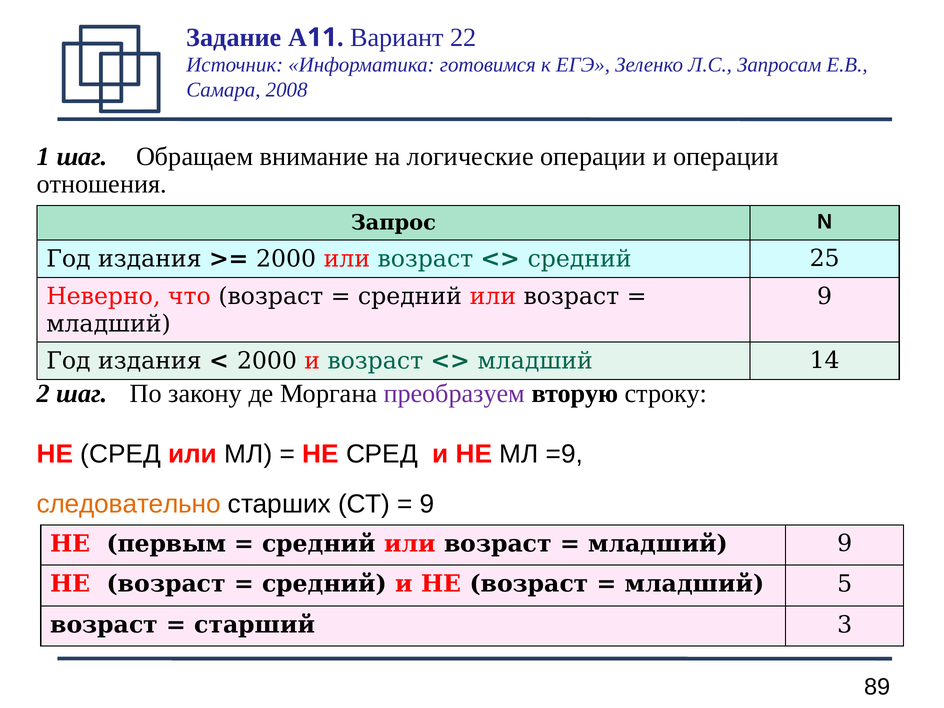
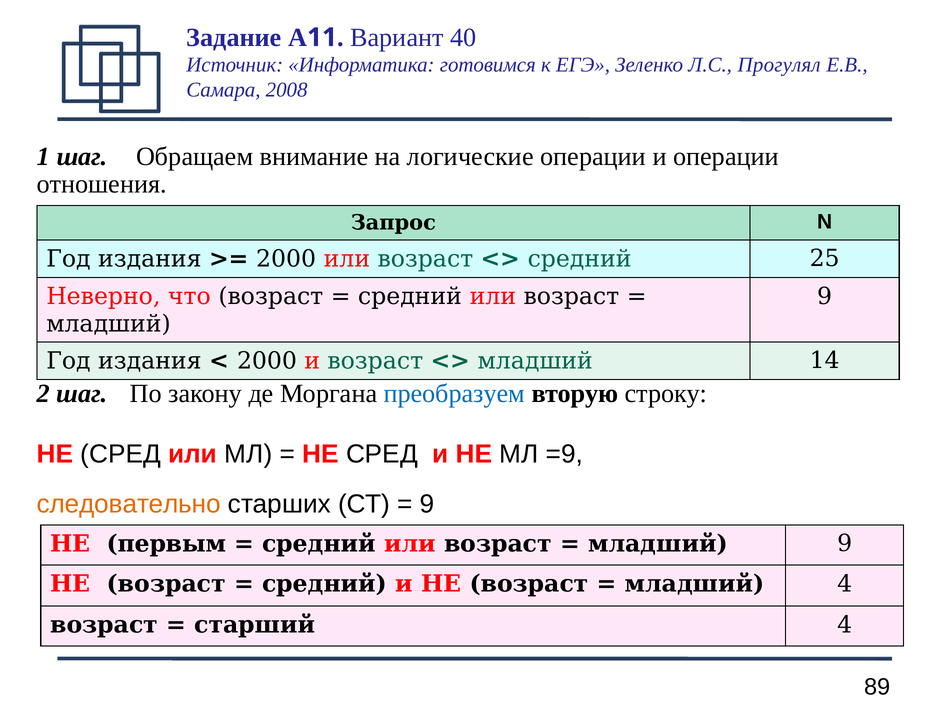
22: 22 -> 40
Запросам: Запросам -> Прогулял
преобразуем colour: purple -> blue
младший 5: 5 -> 4
старший 3: 3 -> 4
